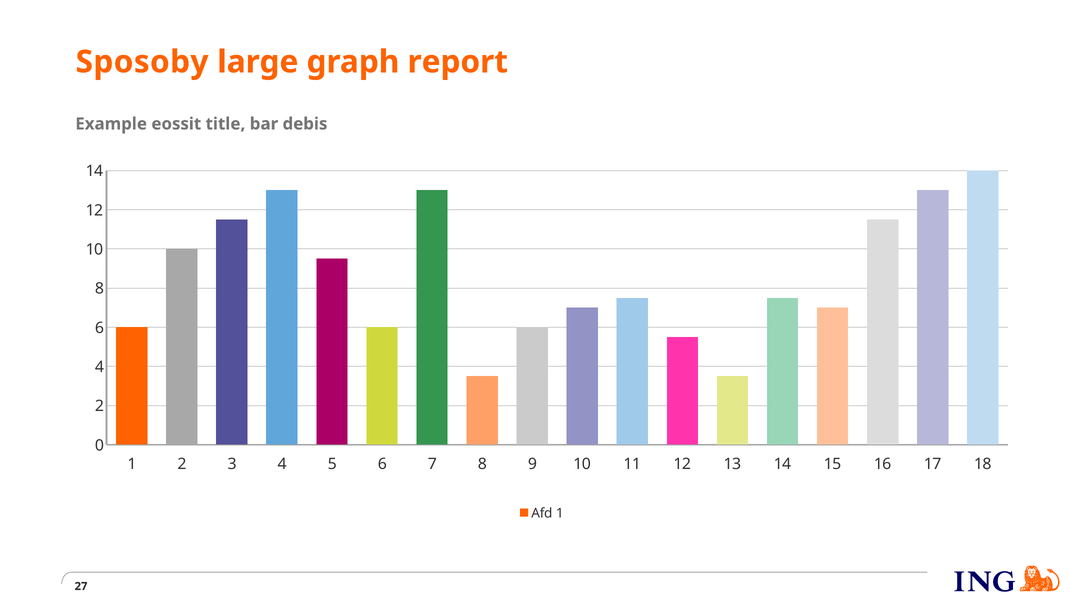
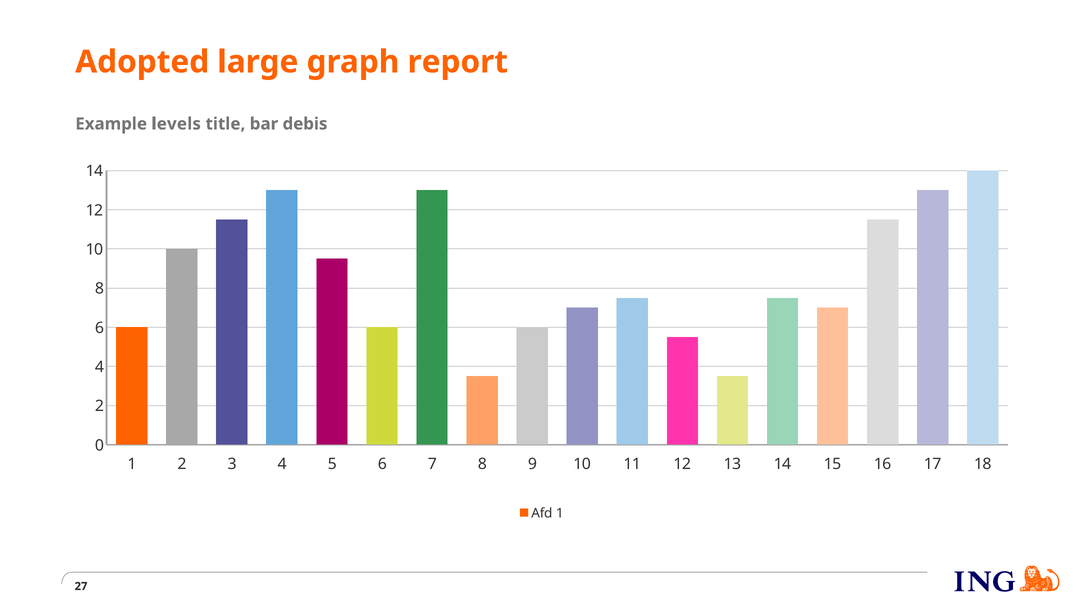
Sposoby: Sposoby -> Adopted
eossit: eossit -> levels
